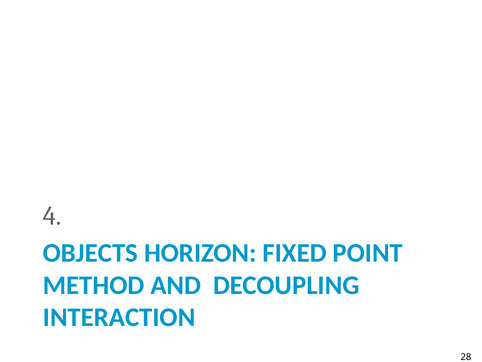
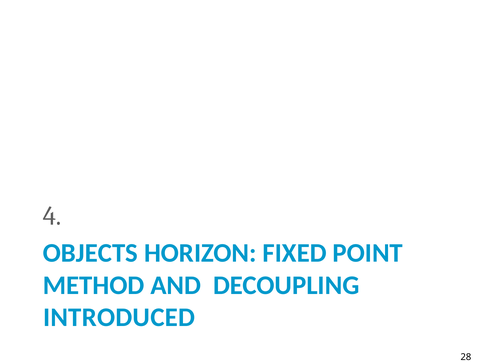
INTERACTION: INTERACTION -> INTRODUCED
